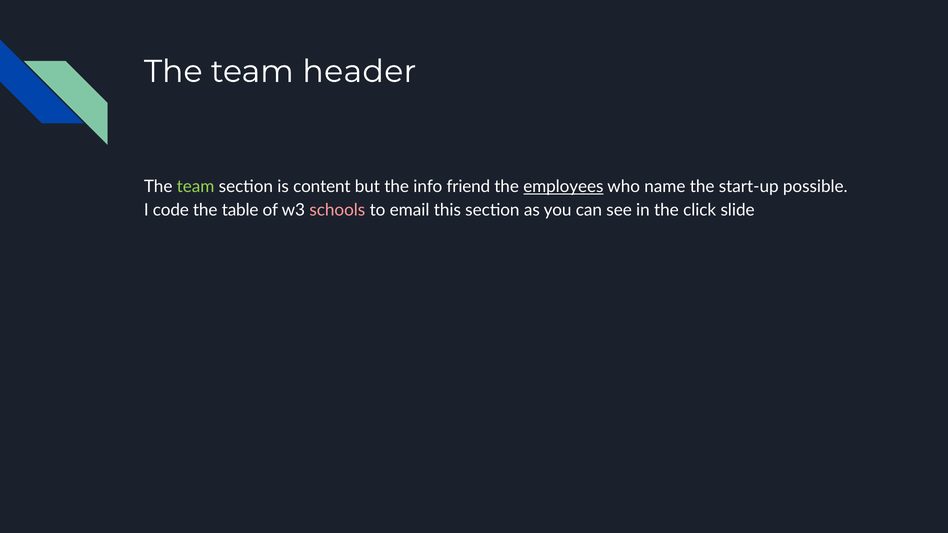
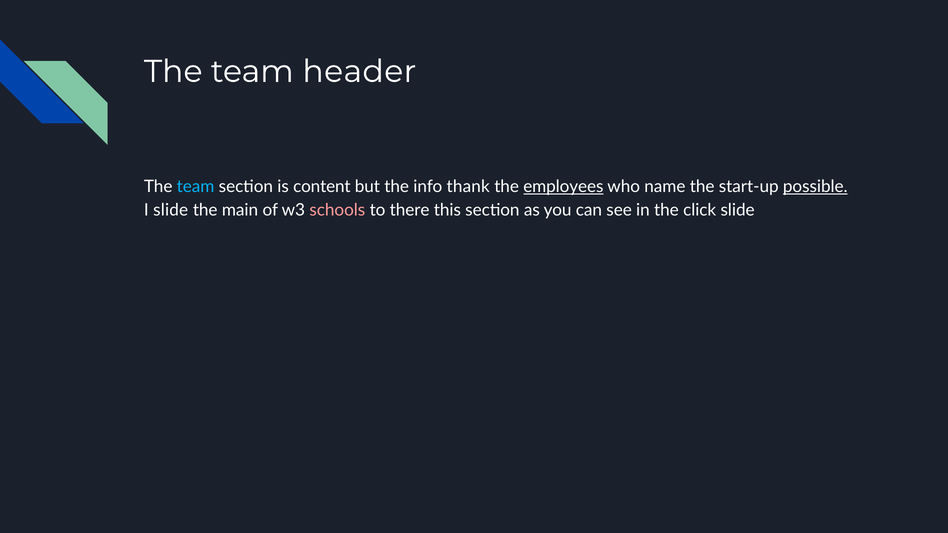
team at (196, 187) colour: light green -> light blue
friend: friend -> thank
possible underline: none -> present
I code: code -> slide
table: table -> main
email: email -> there
